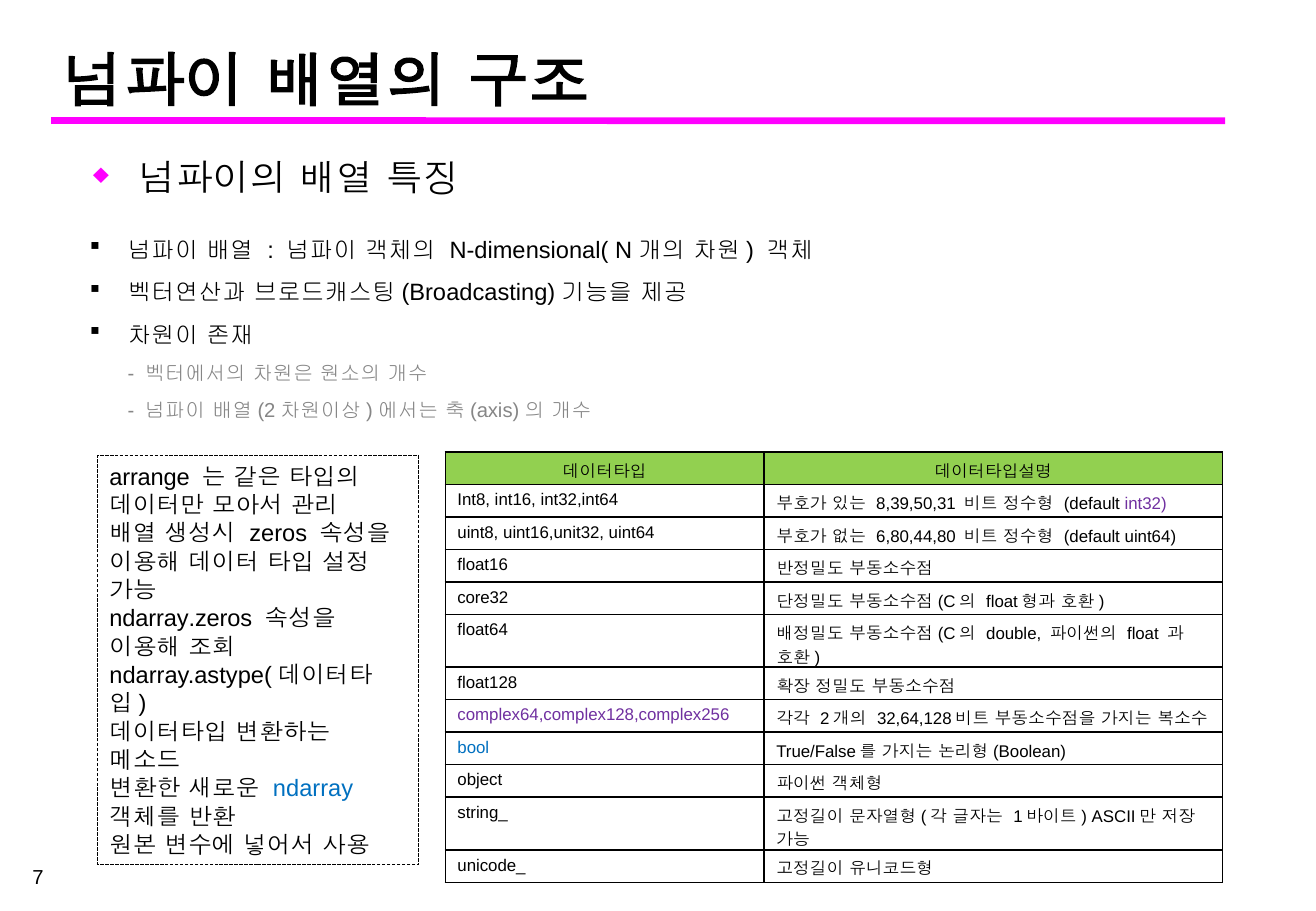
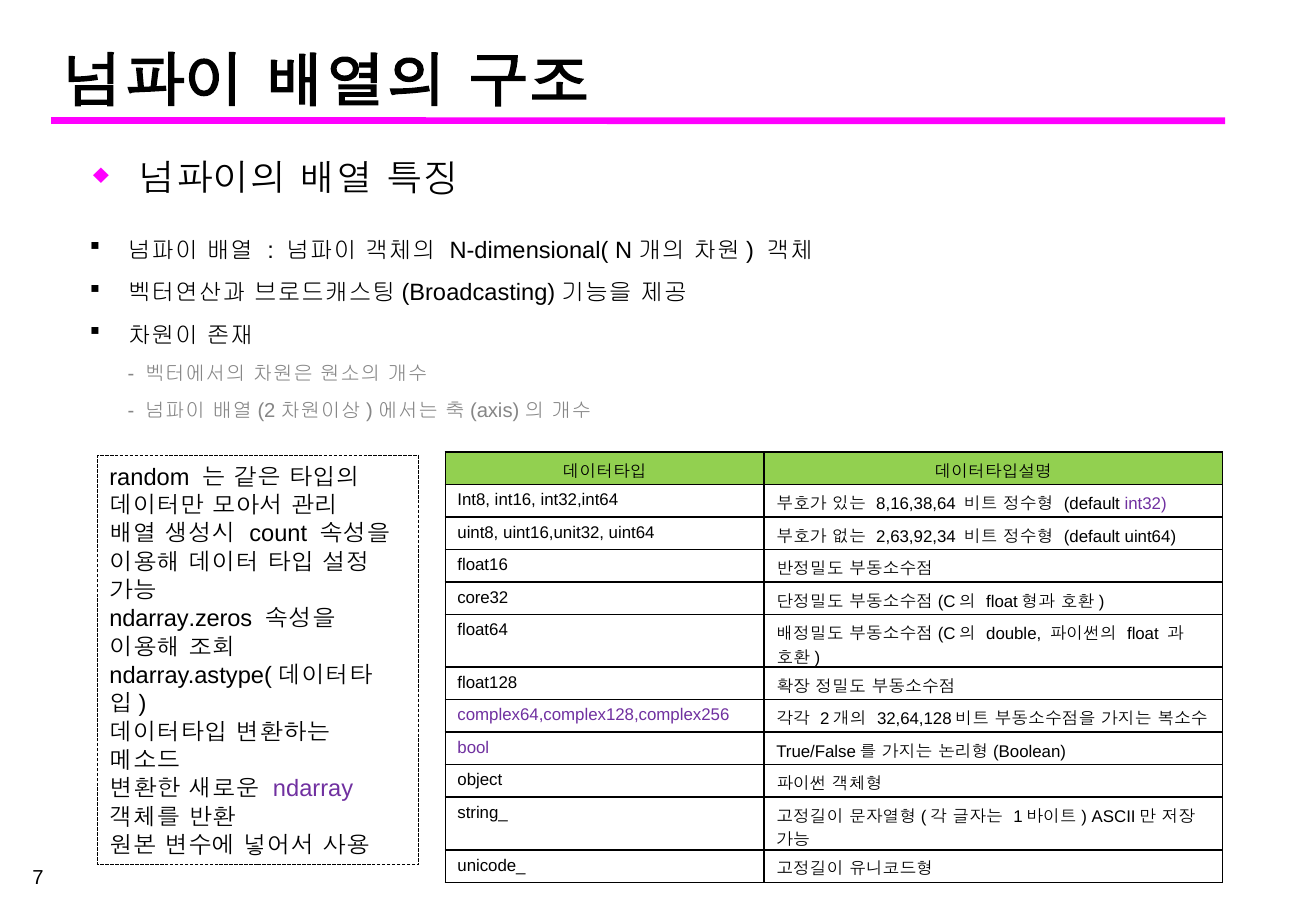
arrange: arrange -> random
8,39,50,31: 8,39,50,31 -> 8,16,38,64
zeros: zeros -> count
6,80,44,80: 6,80,44,80 -> 2,63,92,34
bool colour: blue -> purple
ndarray colour: blue -> purple
